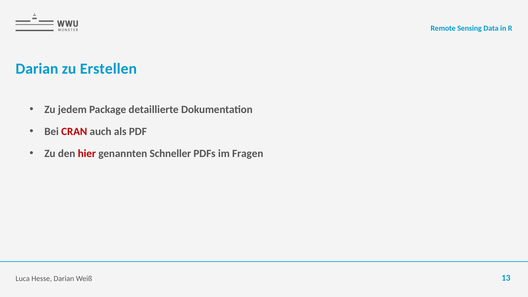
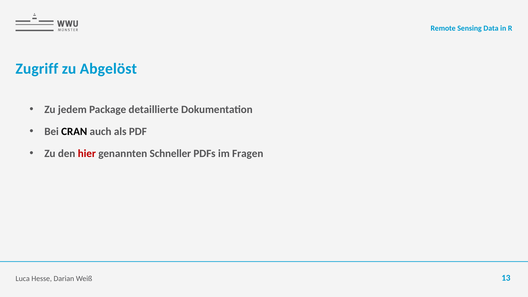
Darian at (37, 69): Darian -> Zugriff
Erstellen: Erstellen -> Abgelöst
CRAN colour: red -> black
